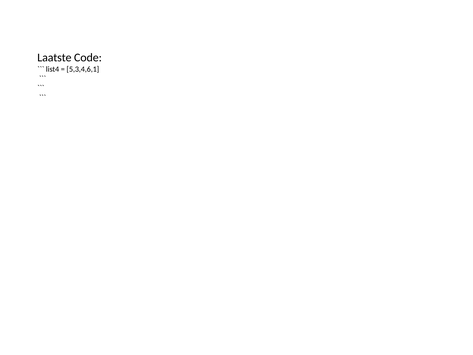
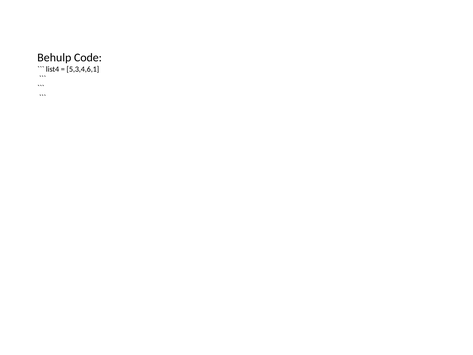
Laatste: Laatste -> Behulp
